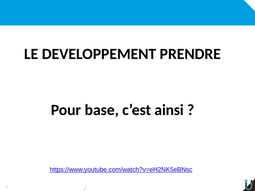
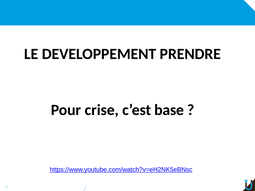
base: base -> crise
ainsi: ainsi -> base
